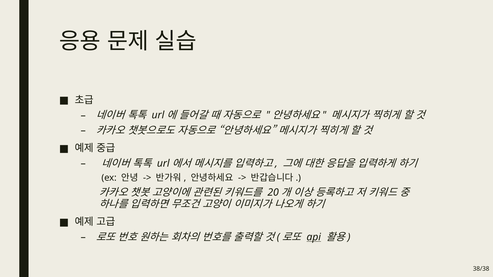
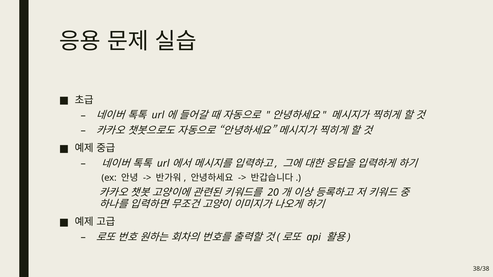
api underline: present -> none
